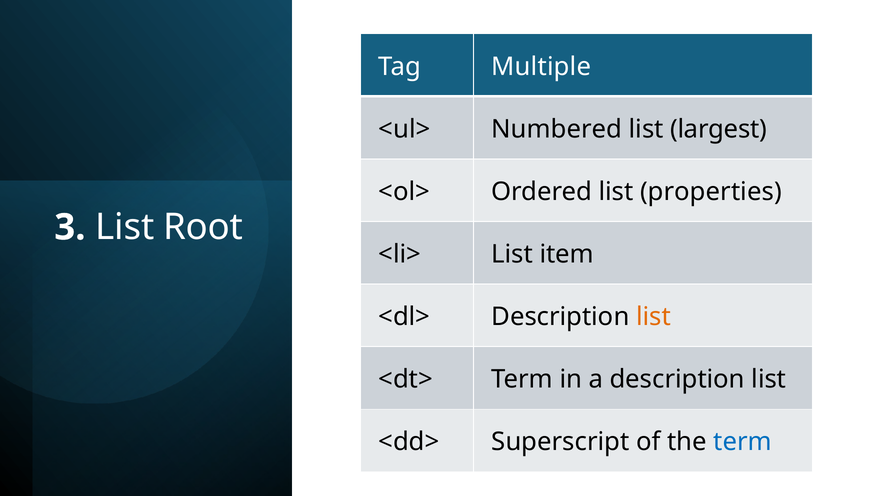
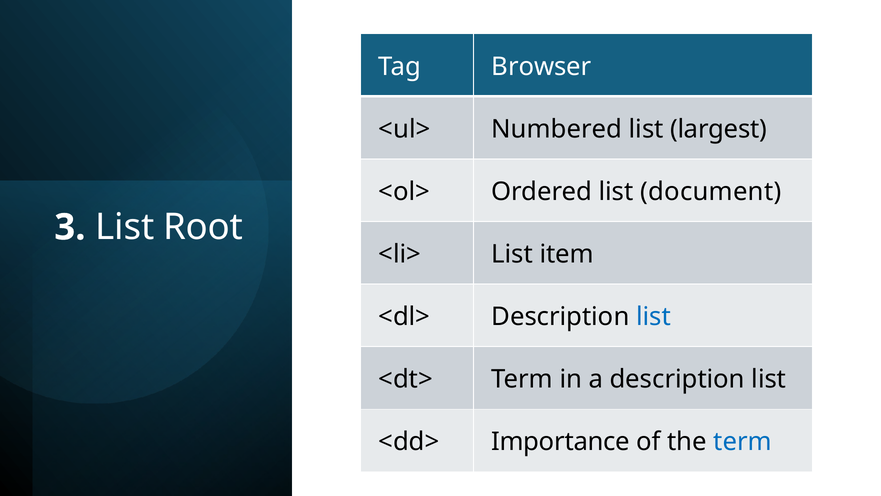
Multiple: Multiple -> Browser
properties: properties -> document
list at (653, 317) colour: orange -> blue
Superscript: Superscript -> Importance
